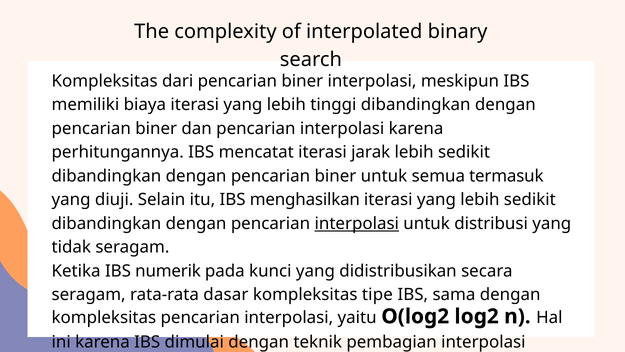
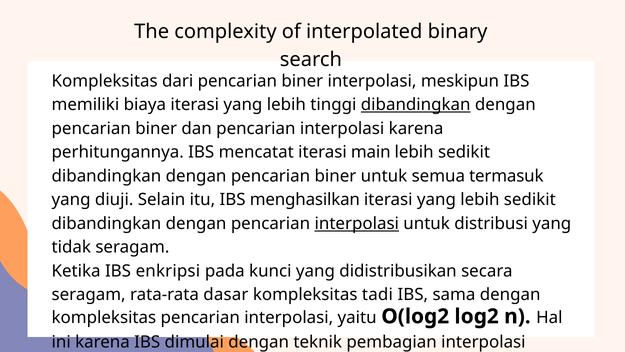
dibandingkan at (416, 105) underline: none -> present
jarak: jarak -> main
numerik: numerik -> enkripsi
tipe: tipe -> tadi
